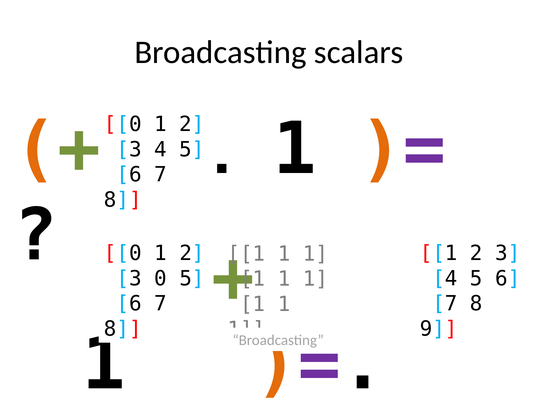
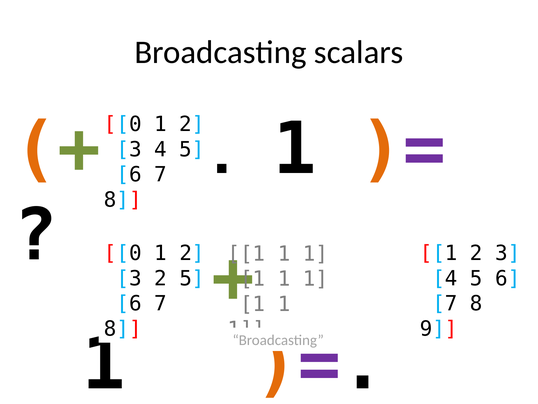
3 0: 0 -> 2
